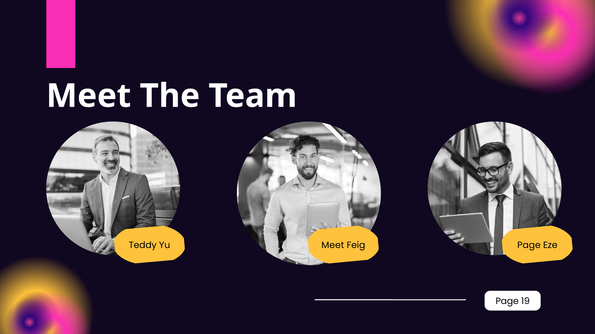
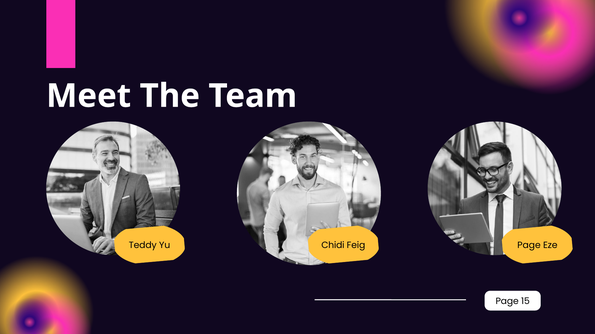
Yu Meet: Meet -> Chidi
19: 19 -> 15
